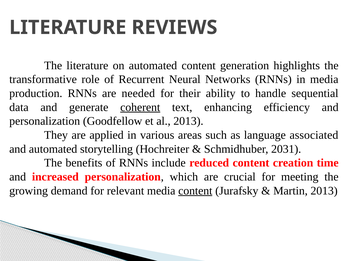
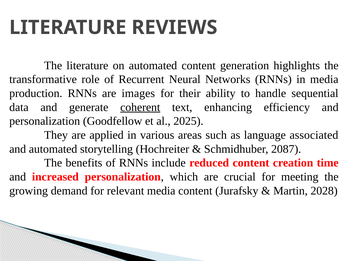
needed: needed -> images
al 2013: 2013 -> 2025
2031: 2031 -> 2087
content at (195, 191) underline: present -> none
Martin 2013: 2013 -> 2028
